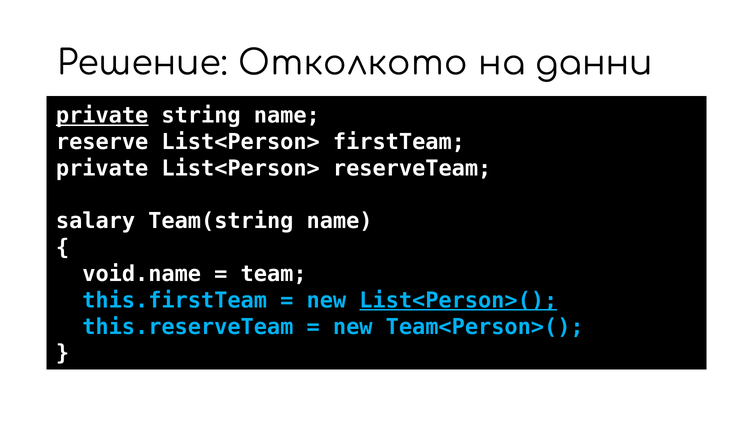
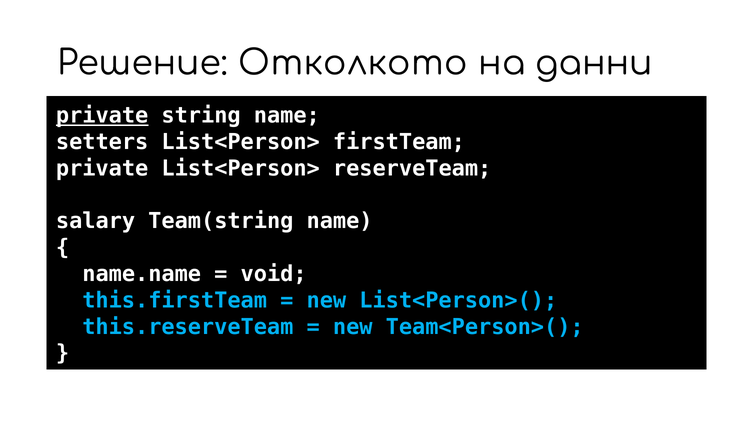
reserve: reserve -> setters
void.name: void.name -> name.name
team: team -> void
List<Person>( underline: present -> none
